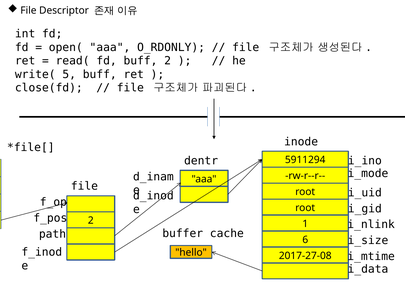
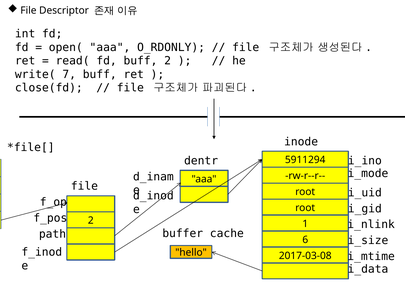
5: 5 -> 7
2017-27-08: 2017-27-08 -> 2017-03-08
